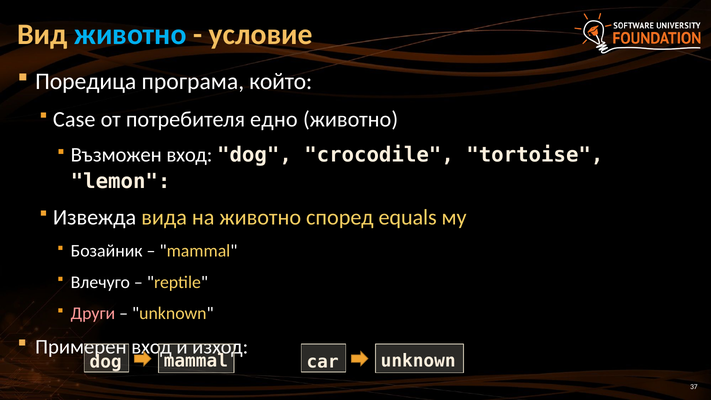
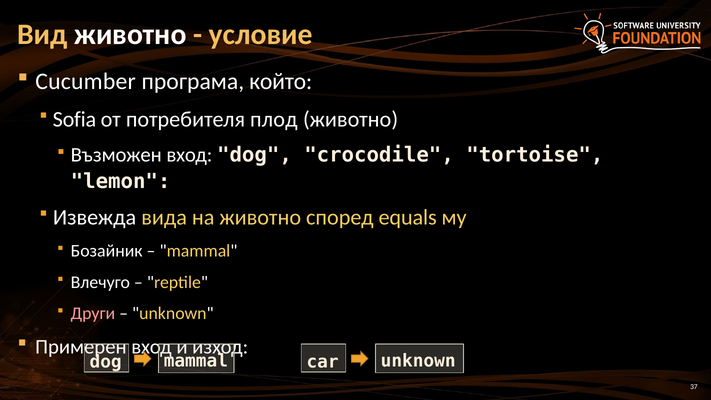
животно at (130, 35) colour: light blue -> white
Поредица: Поредица -> Cucumber
Casе: Casе -> Sofia
едно: едно -> плод
